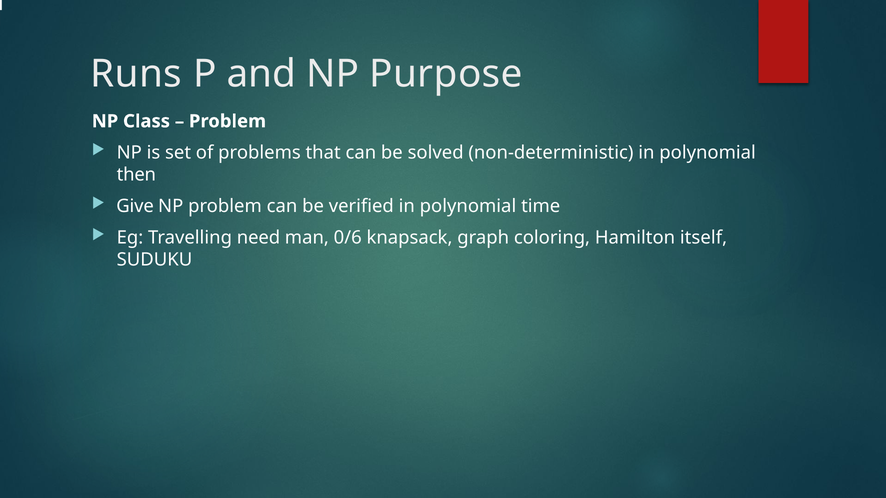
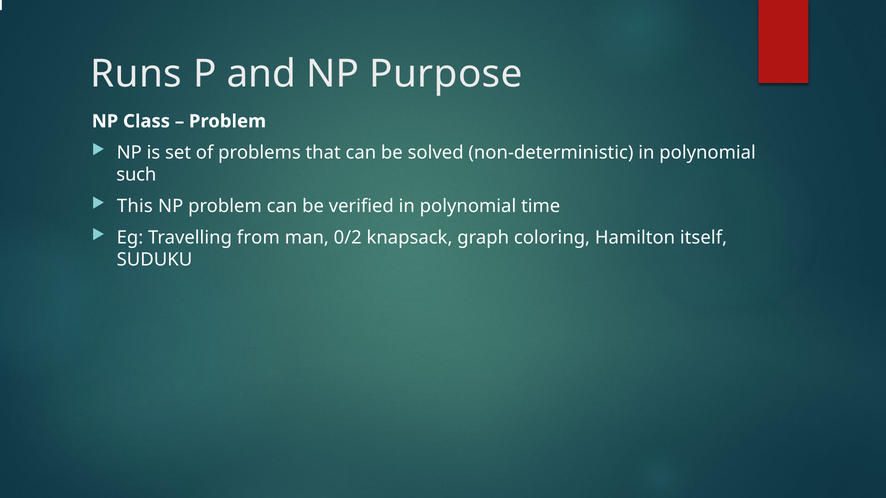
then: then -> such
Give: Give -> This
need: need -> from
0/6: 0/6 -> 0/2
